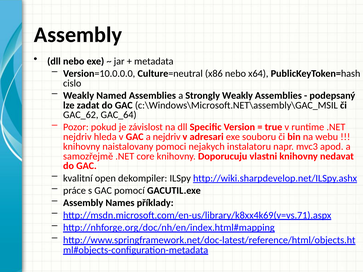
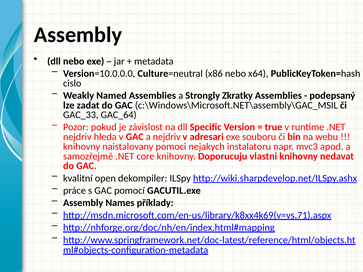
Strongly Weakly: Weakly -> Zkratky
GAC_62: GAC_62 -> GAC_33
